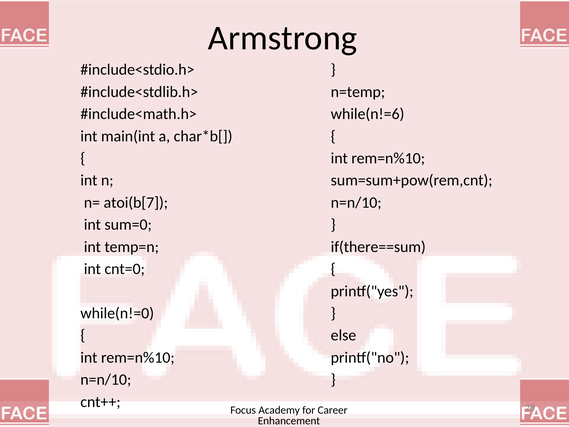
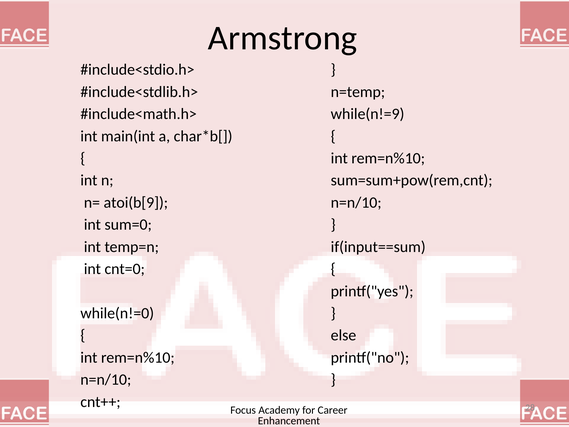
while(n!=6: while(n!=6 -> while(n!=9
atoi(b[7: atoi(b[7 -> atoi(b[9
if(there==sum: if(there==sum -> if(input==sum
